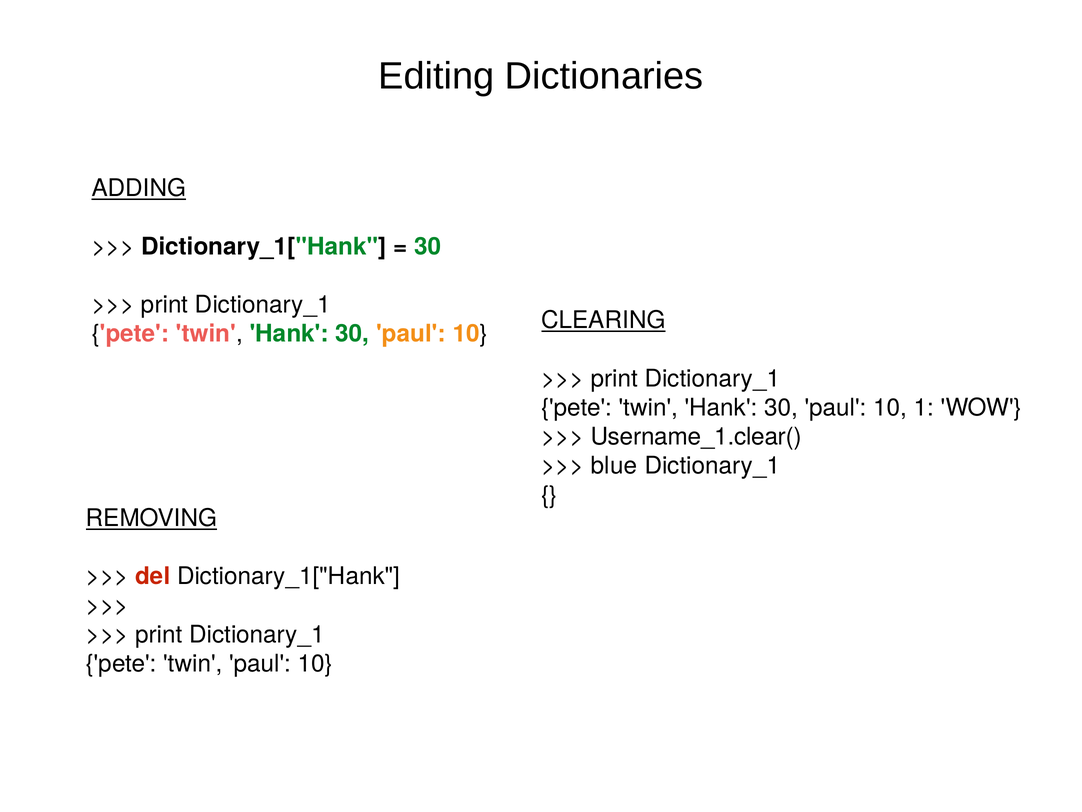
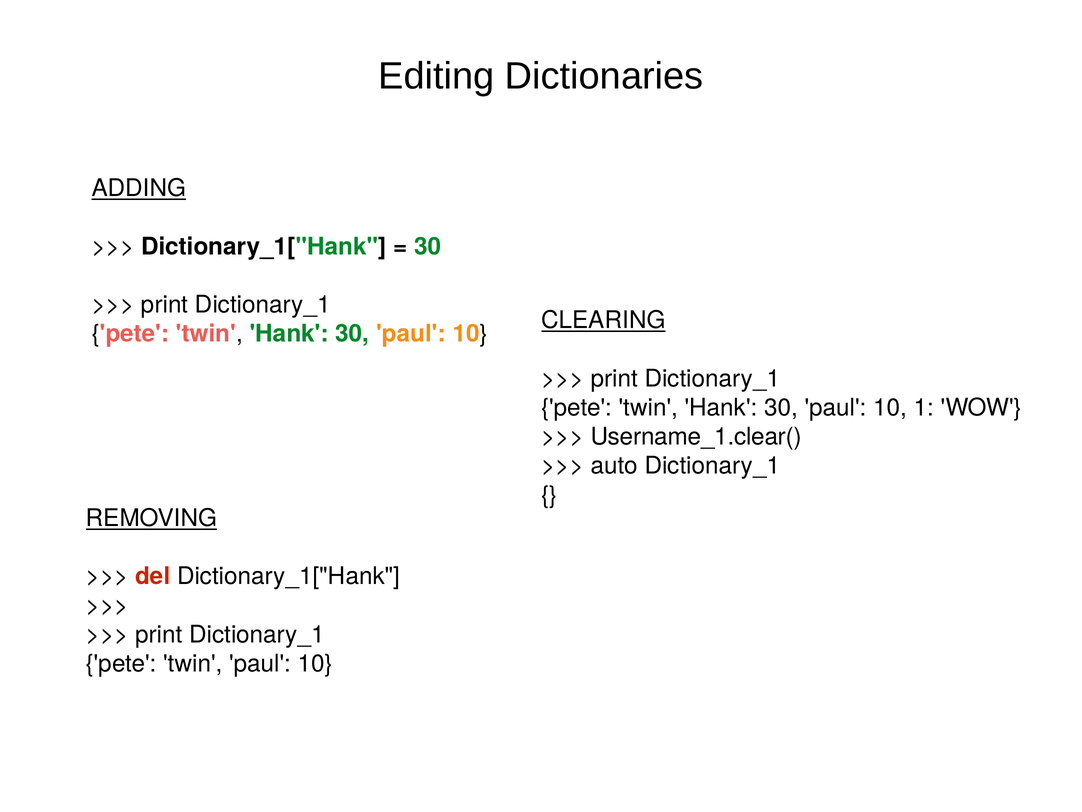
blue: blue -> auto
